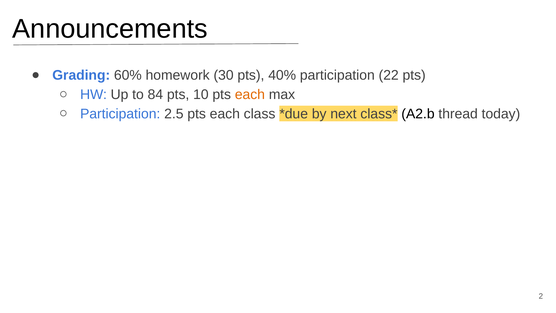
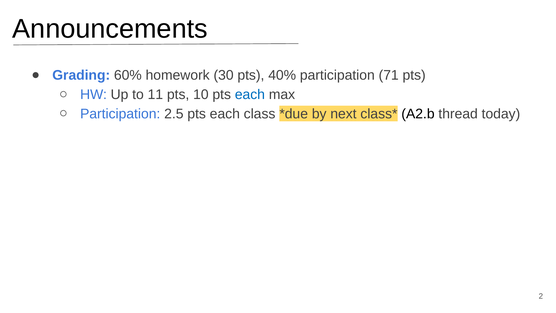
22: 22 -> 71
84: 84 -> 11
each at (250, 94) colour: orange -> blue
